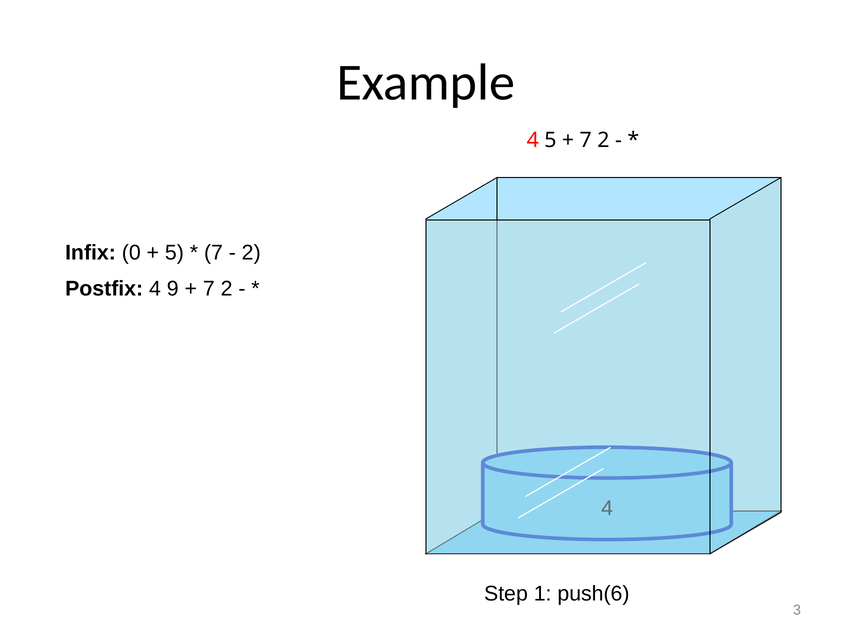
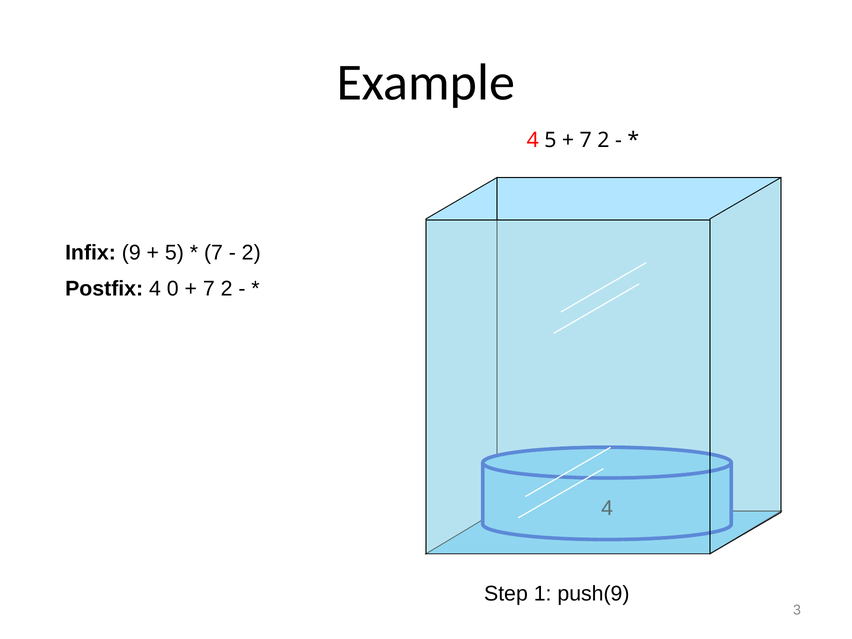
0: 0 -> 9
9: 9 -> 0
push(6: push(6 -> push(9
